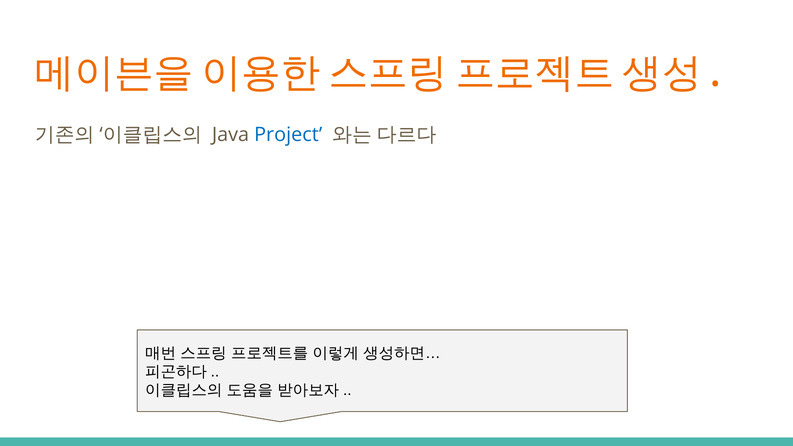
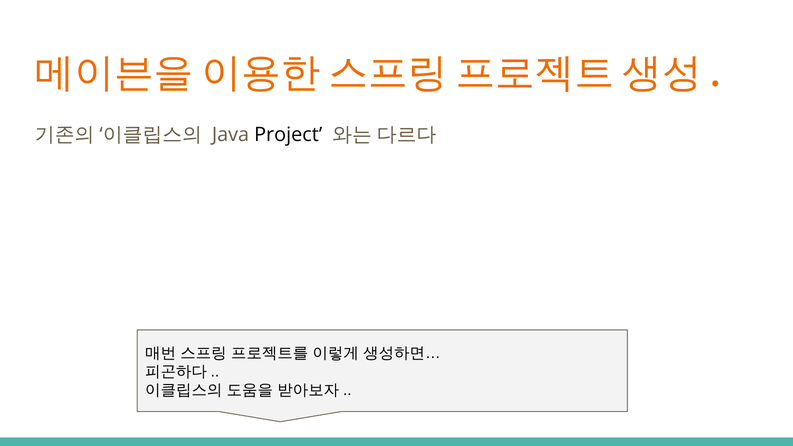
Project colour: blue -> black
